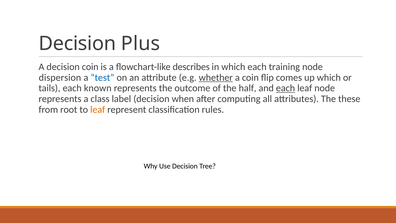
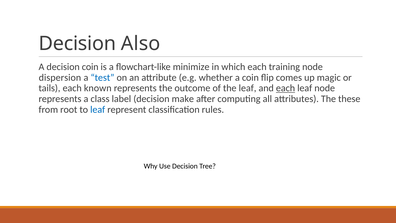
Plus: Plus -> Also
describes: describes -> minimize
whether underline: present -> none
up which: which -> magic
the half: half -> leaf
when: when -> make
leaf at (98, 109) colour: orange -> blue
